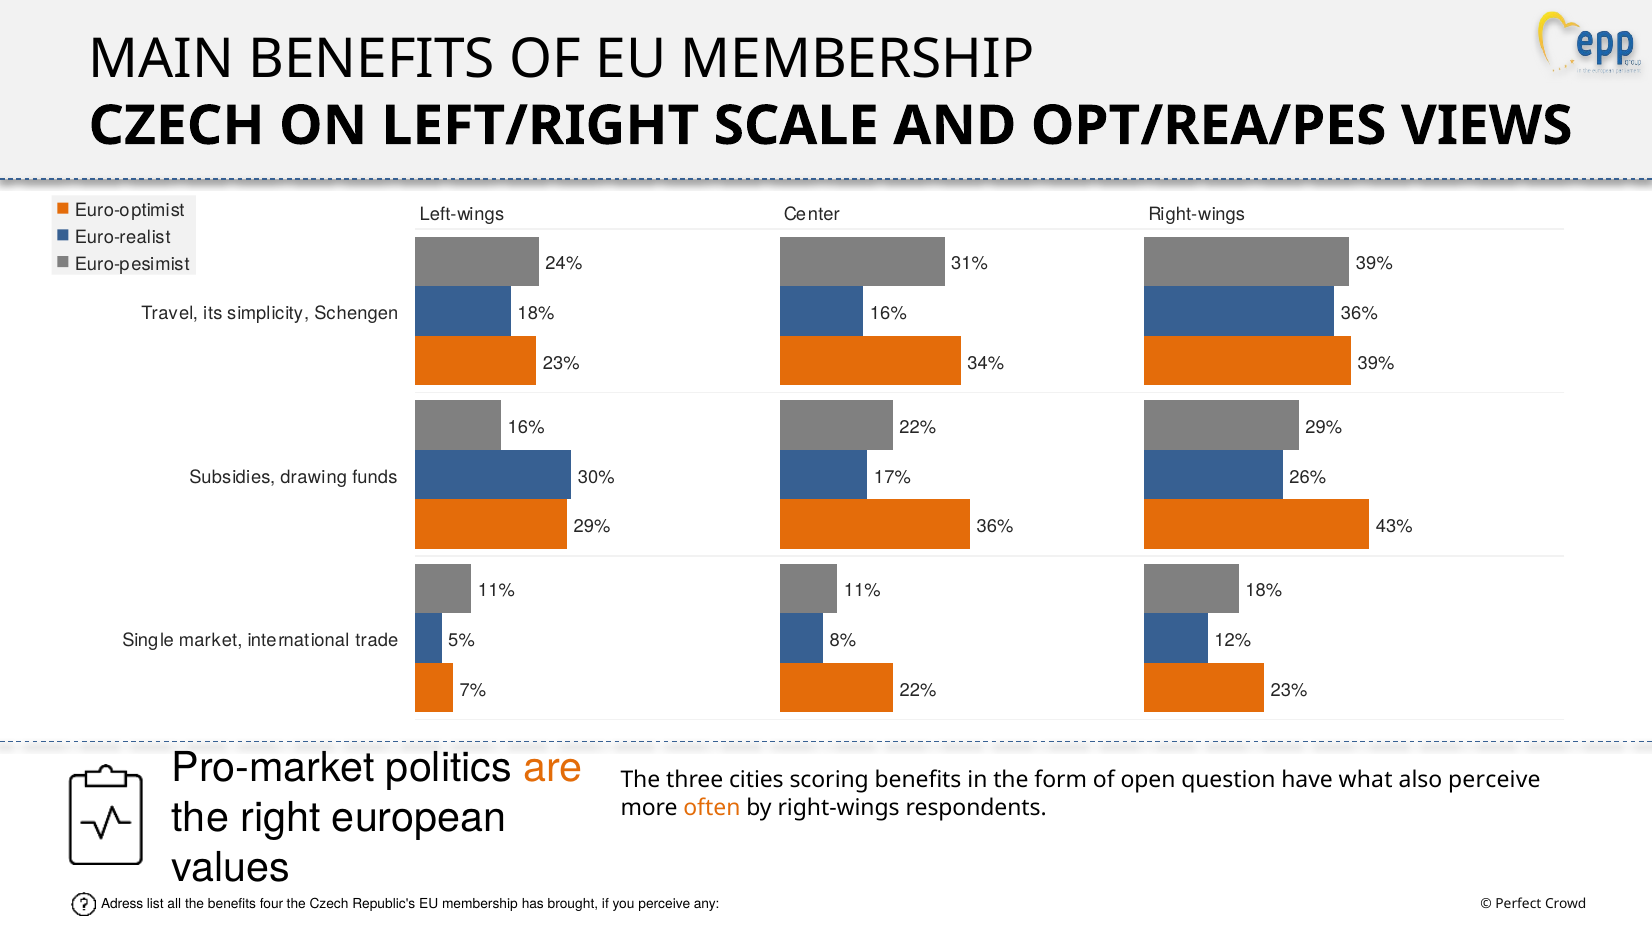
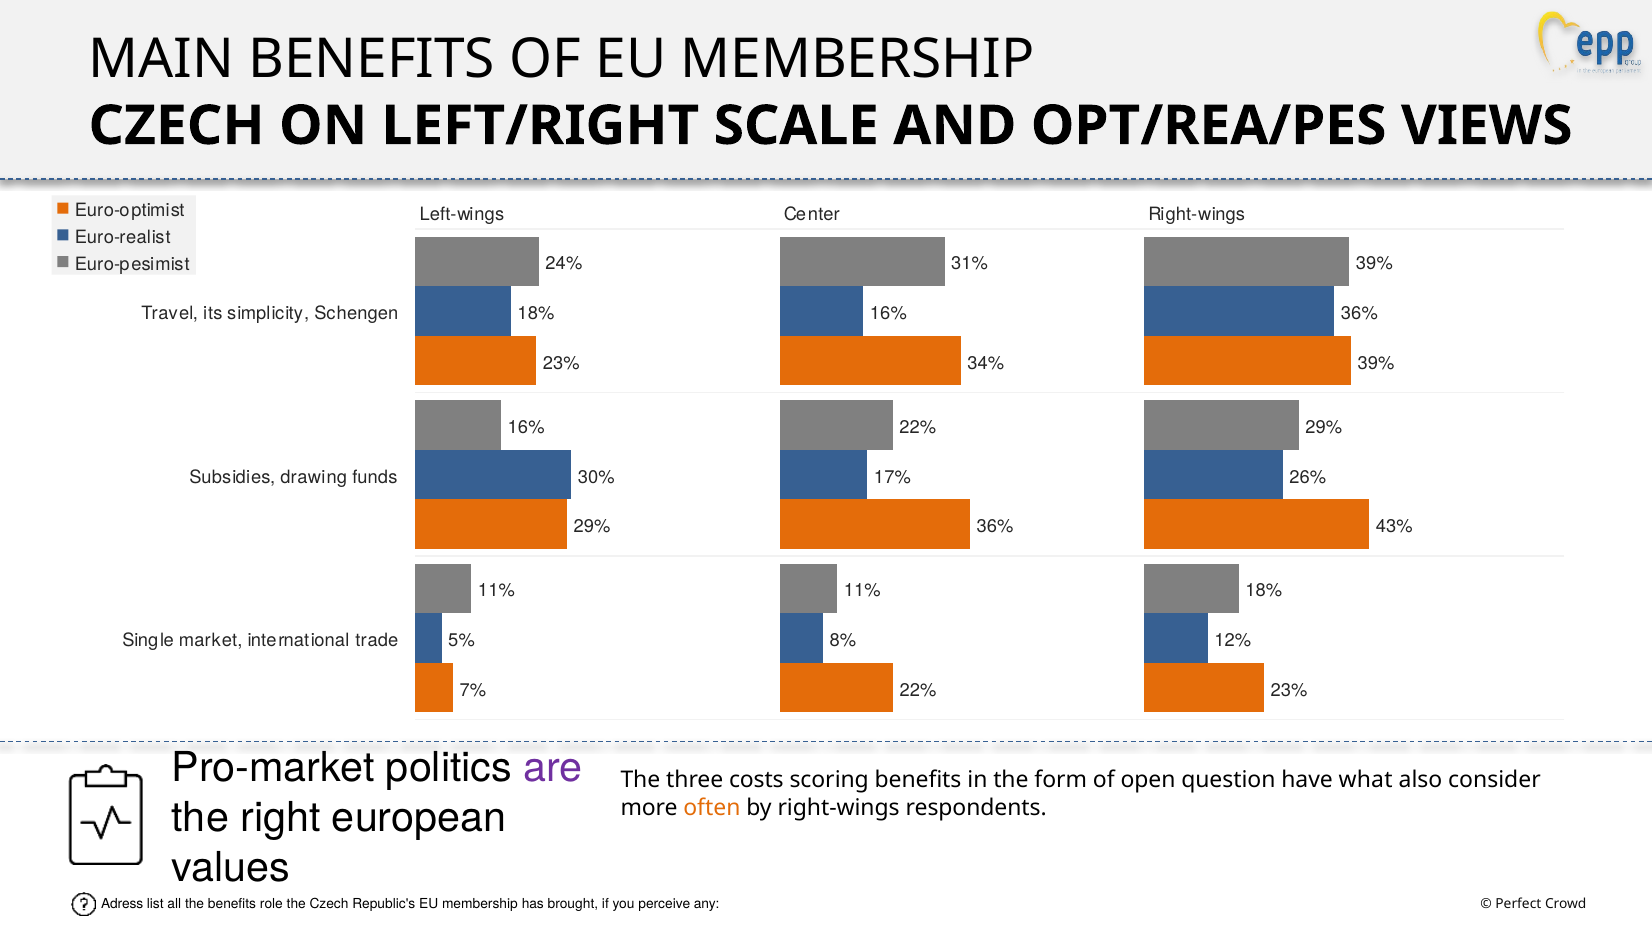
are colour: orange -> purple
cities: cities -> costs
also perceive: perceive -> consider
four: four -> role
